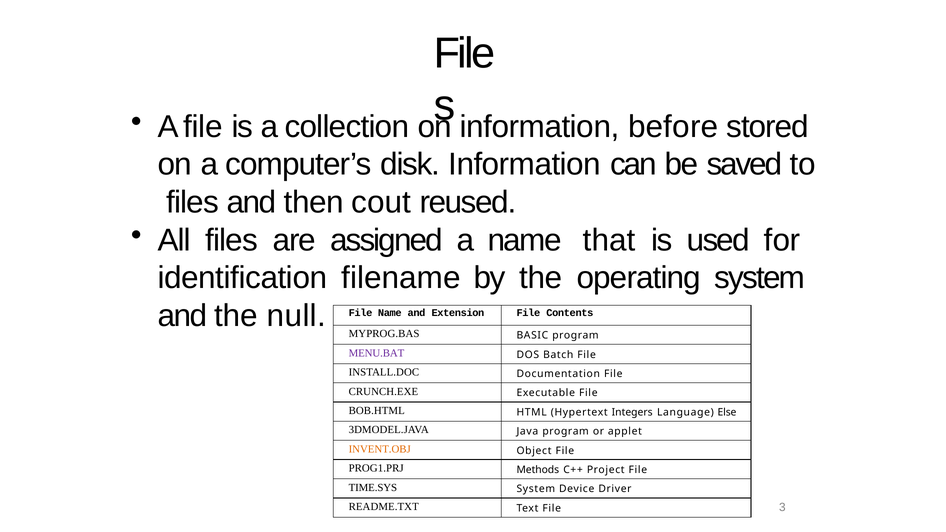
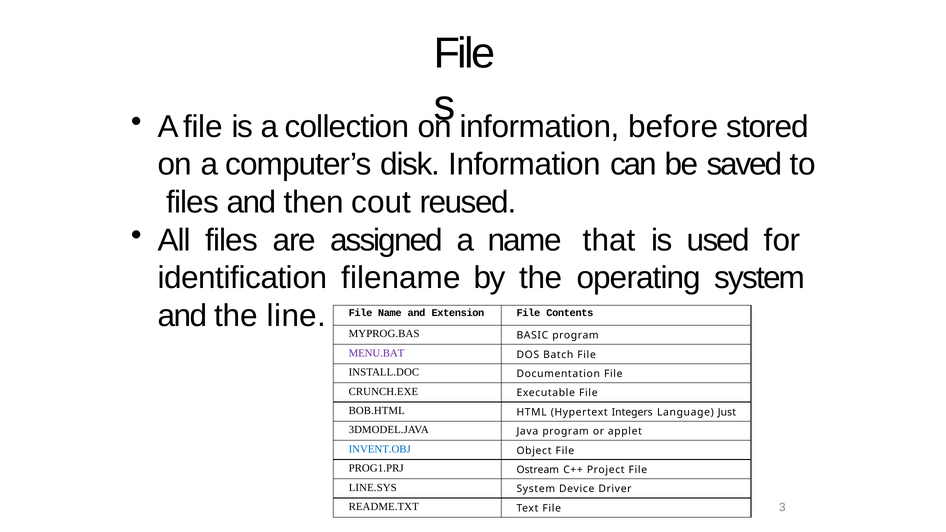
null: null -> line
Else: Else -> Just
INVENT.OBJ colour: orange -> blue
Methods: Methods -> Ostream
TIME.SYS: TIME.SYS -> LINE.SYS
